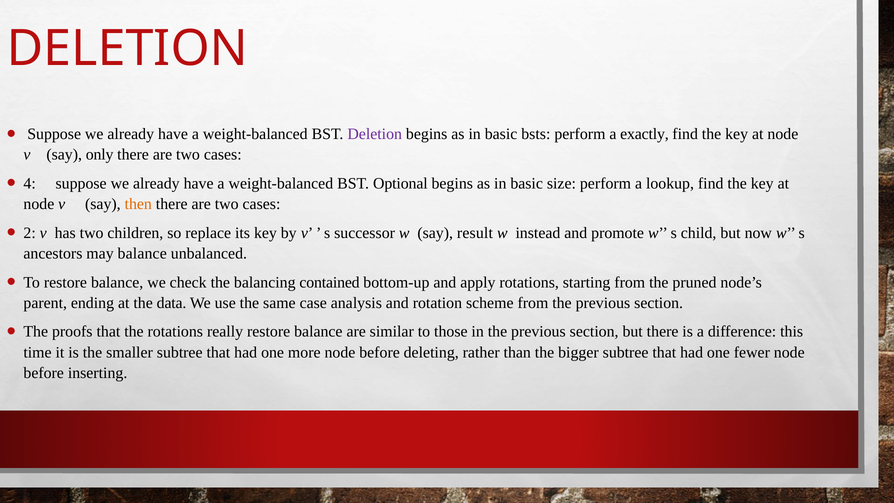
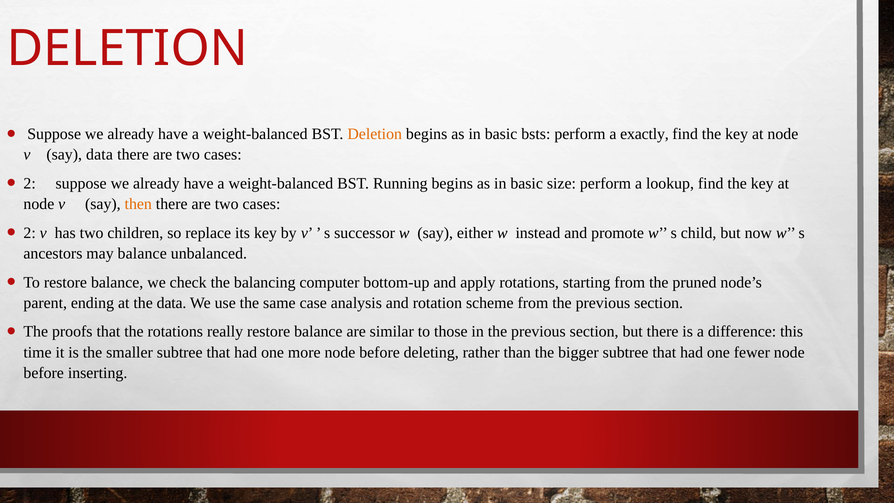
Deletion at (375, 134) colour: purple -> orange
say only: only -> data
4 at (30, 184): 4 -> 2
Optional: Optional -> Running
result: result -> either
contained: contained -> computer
